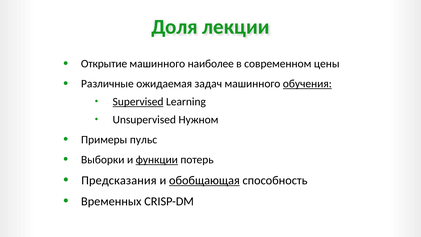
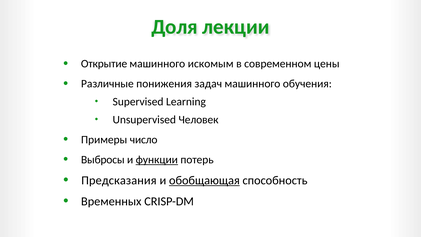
наиболее: наиболее -> искомым
ожидаемая: ожидаемая -> понижения
обучения underline: present -> none
Supervised underline: present -> none
Нужном: Нужном -> Человек
пульс: пульс -> число
Выборки: Выборки -> Выбросы
